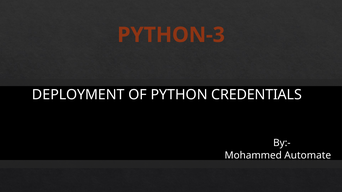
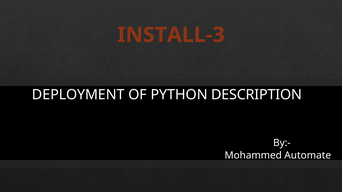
PYTHON-3: PYTHON-3 -> INSTALL-3
CREDENTIALS: CREDENTIALS -> DESCRIPTION
